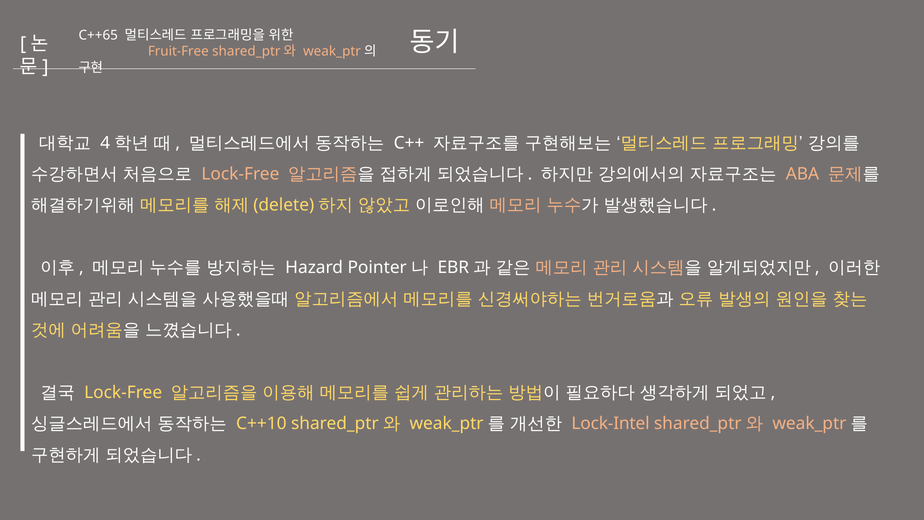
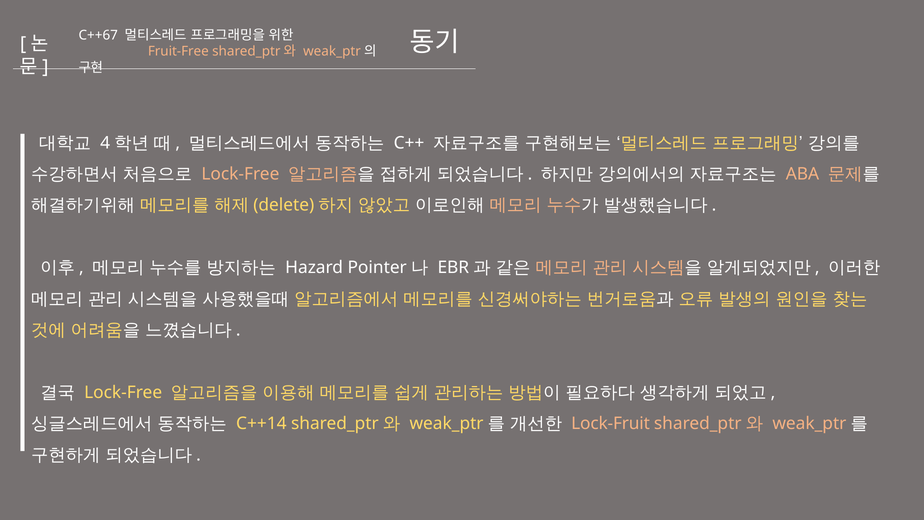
C++65: C++65 -> C++67
C++10: C++10 -> C++14
Lock-Intel: Lock-Intel -> Lock-Fruit
